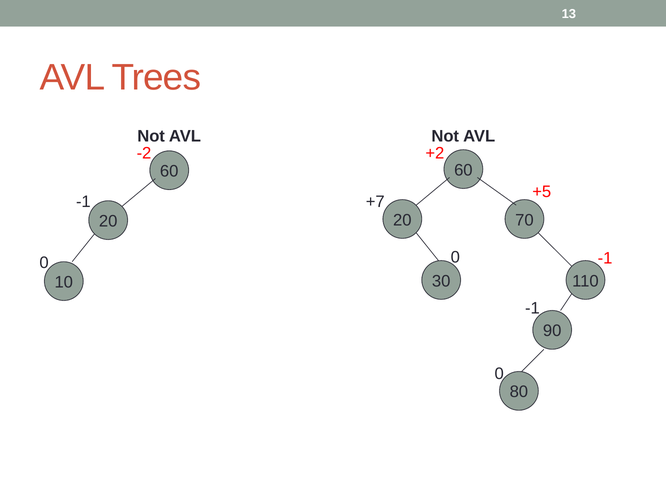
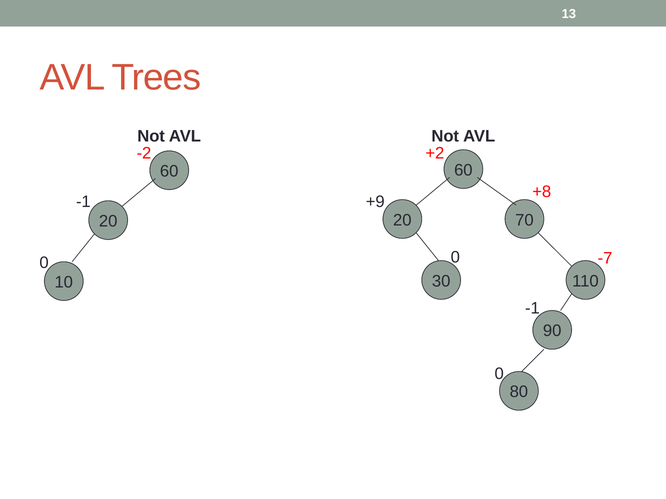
+5: +5 -> +8
+7: +7 -> +9
-1 at (605, 259): -1 -> -7
